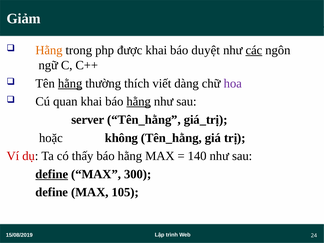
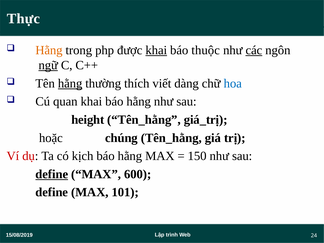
Giảm: Giảm -> Thực
khai at (156, 50) underline: none -> present
duyệt: duyệt -> thuộc
ngữ underline: none -> present
hoa colour: purple -> blue
hằng at (139, 102) underline: present -> none
server: server -> height
không: không -> chúng
thấy: thấy -> kịch
140: 140 -> 150
300: 300 -> 600
105: 105 -> 101
